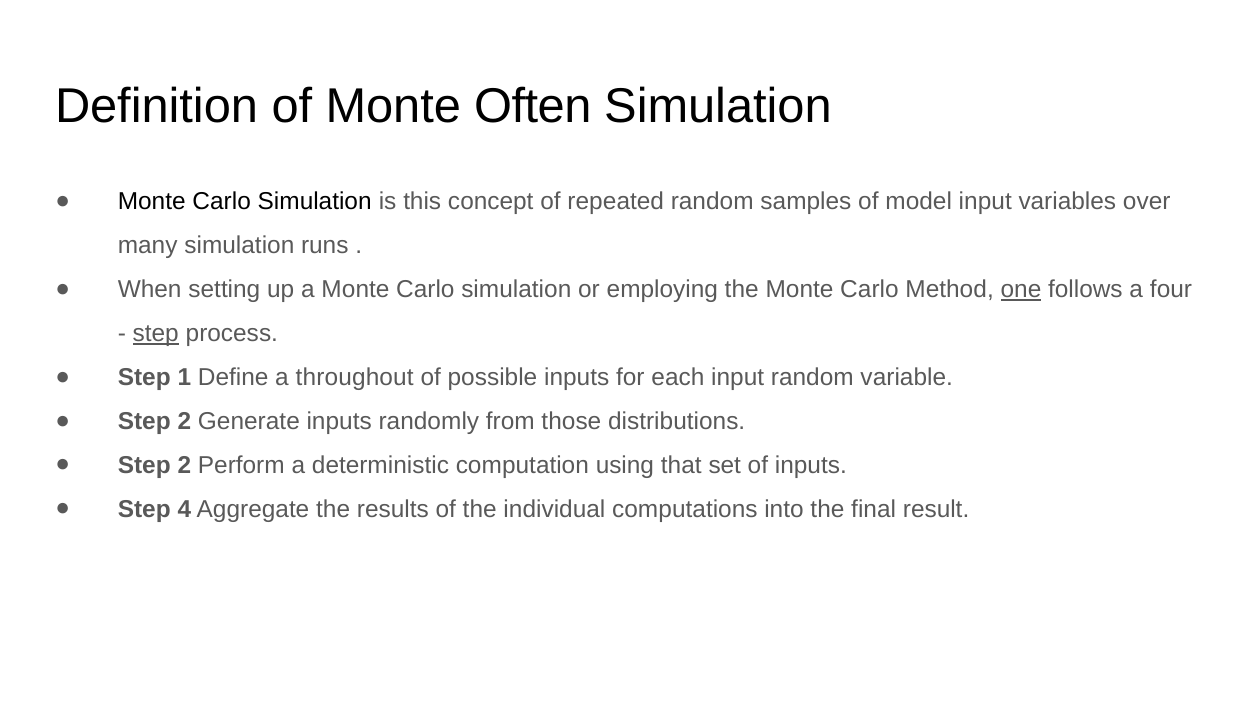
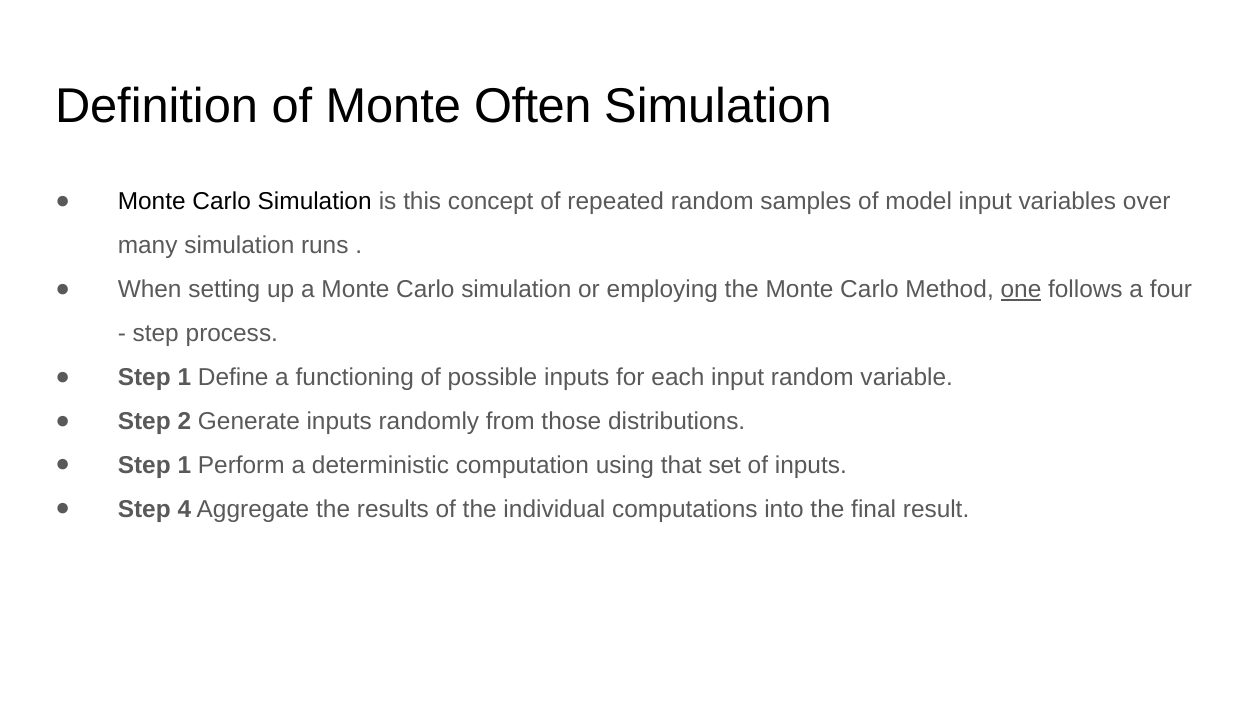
step at (156, 333) underline: present -> none
throughout: throughout -> functioning
2 at (184, 465): 2 -> 1
